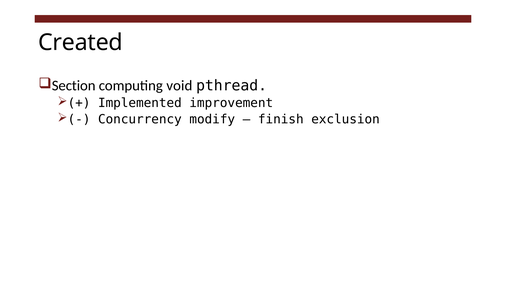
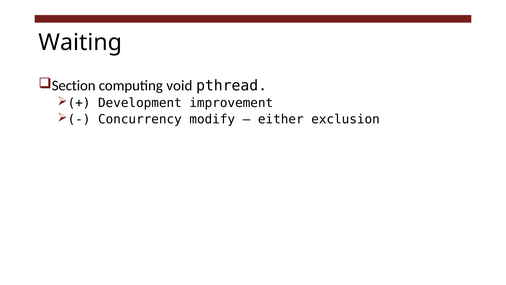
Created: Created -> Waiting
Implemented: Implemented -> Development
finish: finish -> either
